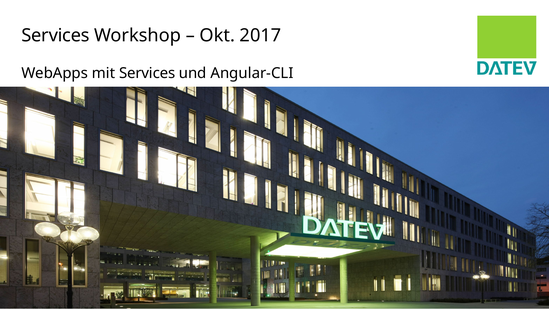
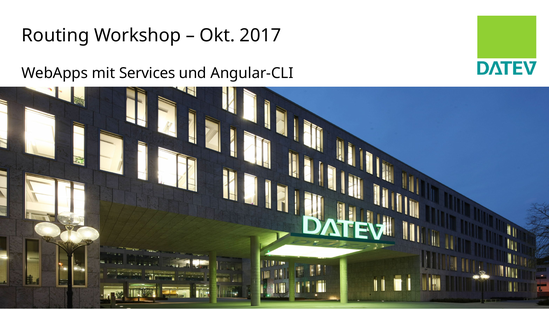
Services at (56, 35): Services -> Routing
